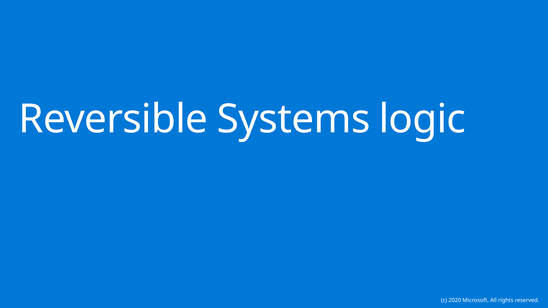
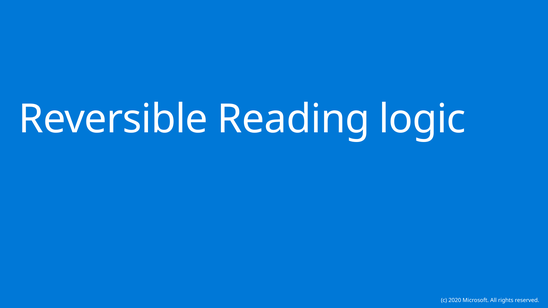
Systems: Systems -> Reading
